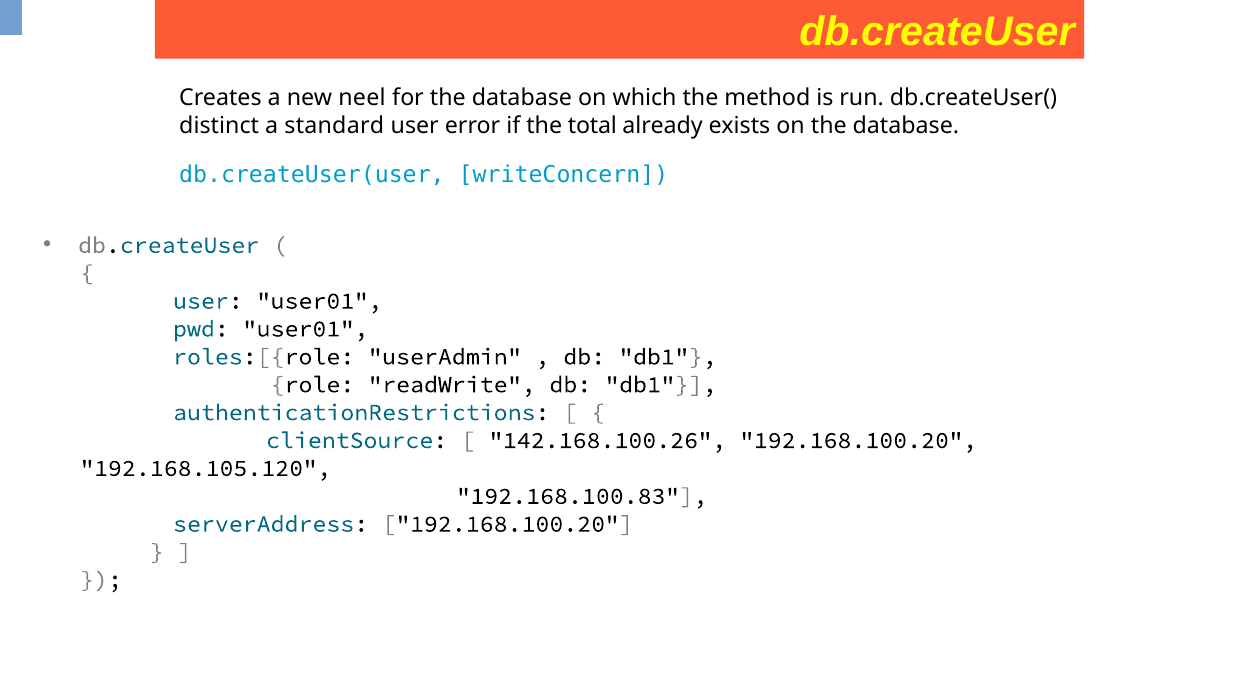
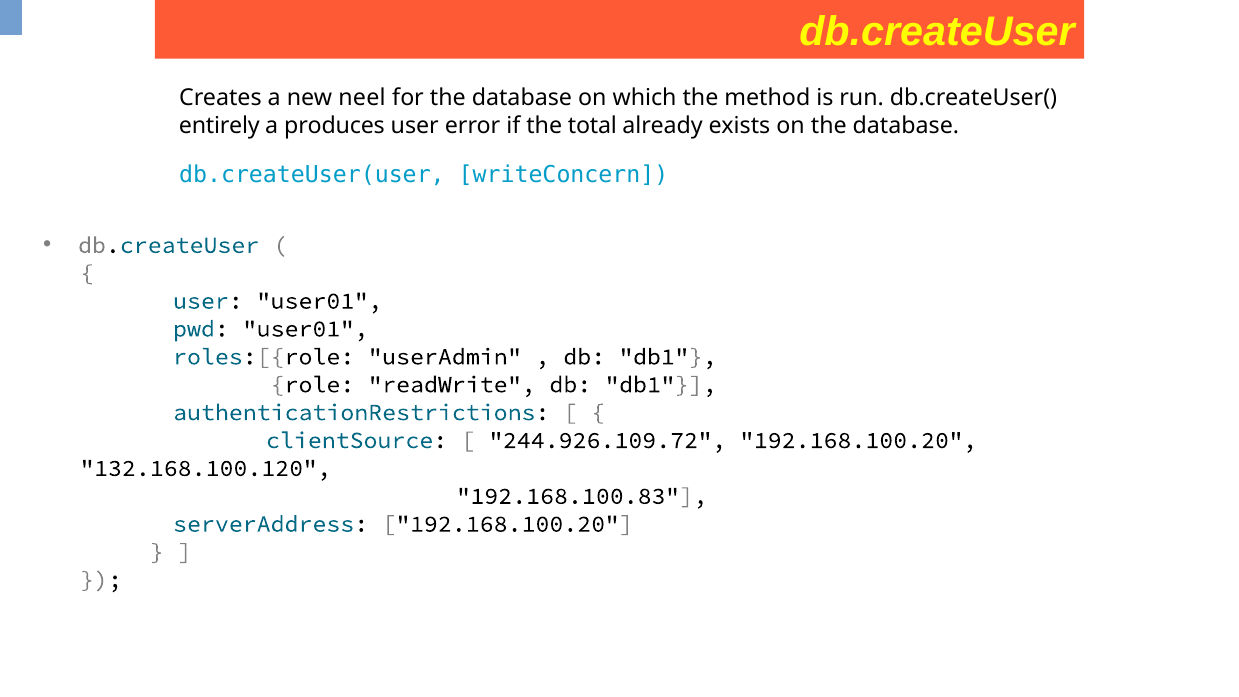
distinct: distinct -> entirely
standard: standard -> produces
142.168.100.26: 142.168.100.26 -> 244.926.109.72
192.168.105.120: 192.168.105.120 -> 132.168.100.120
